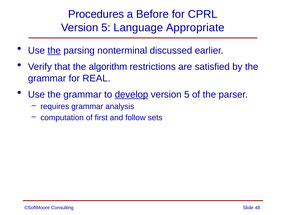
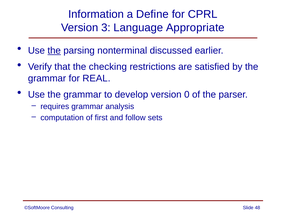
Procedures: Procedures -> Information
Before: Before -> Define
5 at (106, 27): 5 -> 3
algorithm: algorithm -> checking
develop underline: present -> none
5 at (187, 94): 5 -> 0
